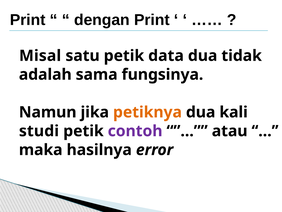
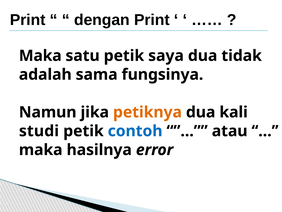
Misal at (40, 56): Misal -> Maka
data: data -> saya
contoh colour: purple -> blue
